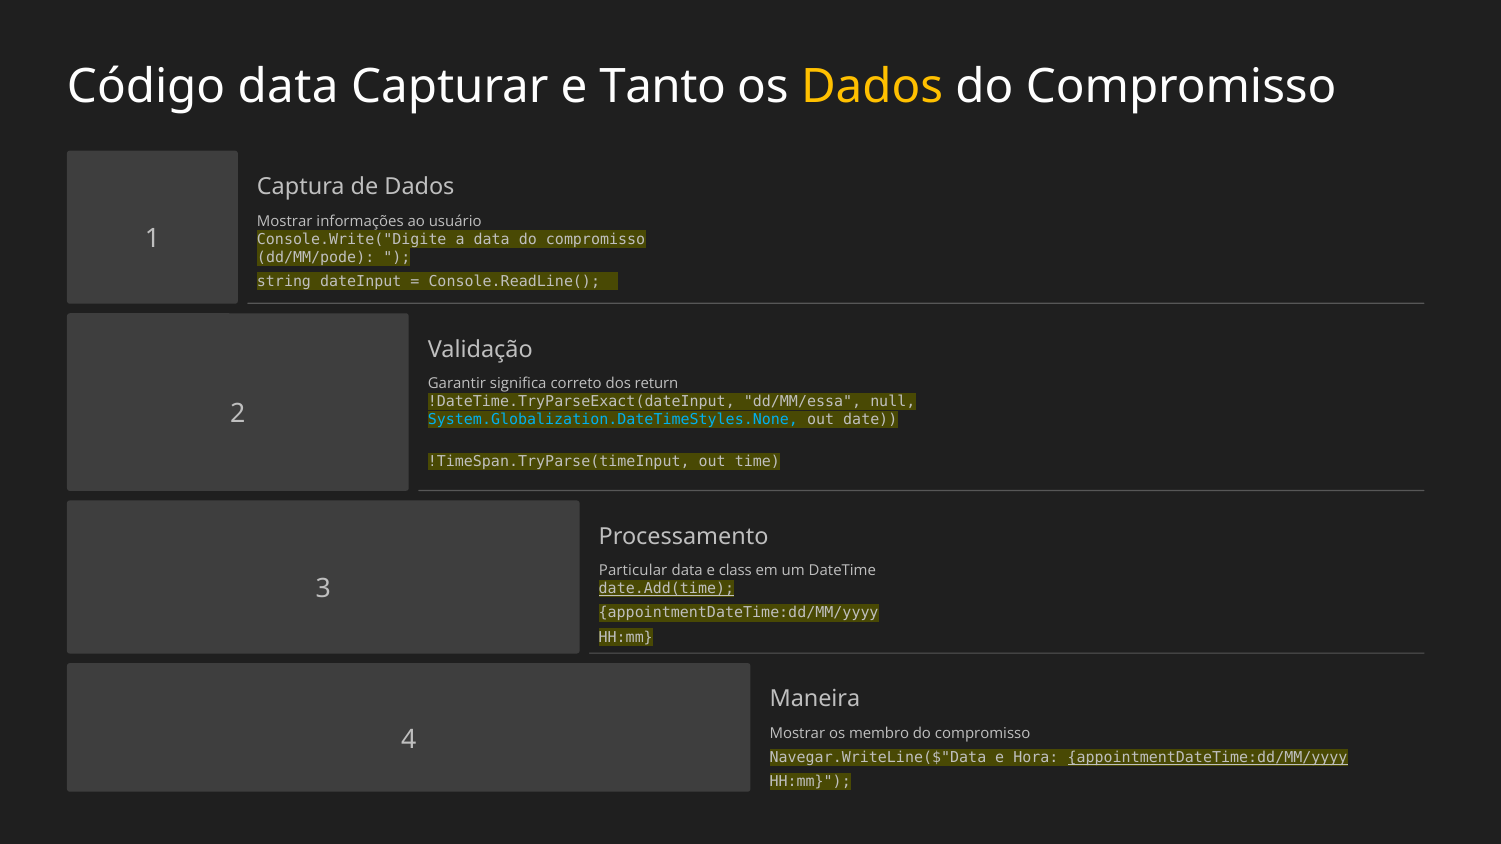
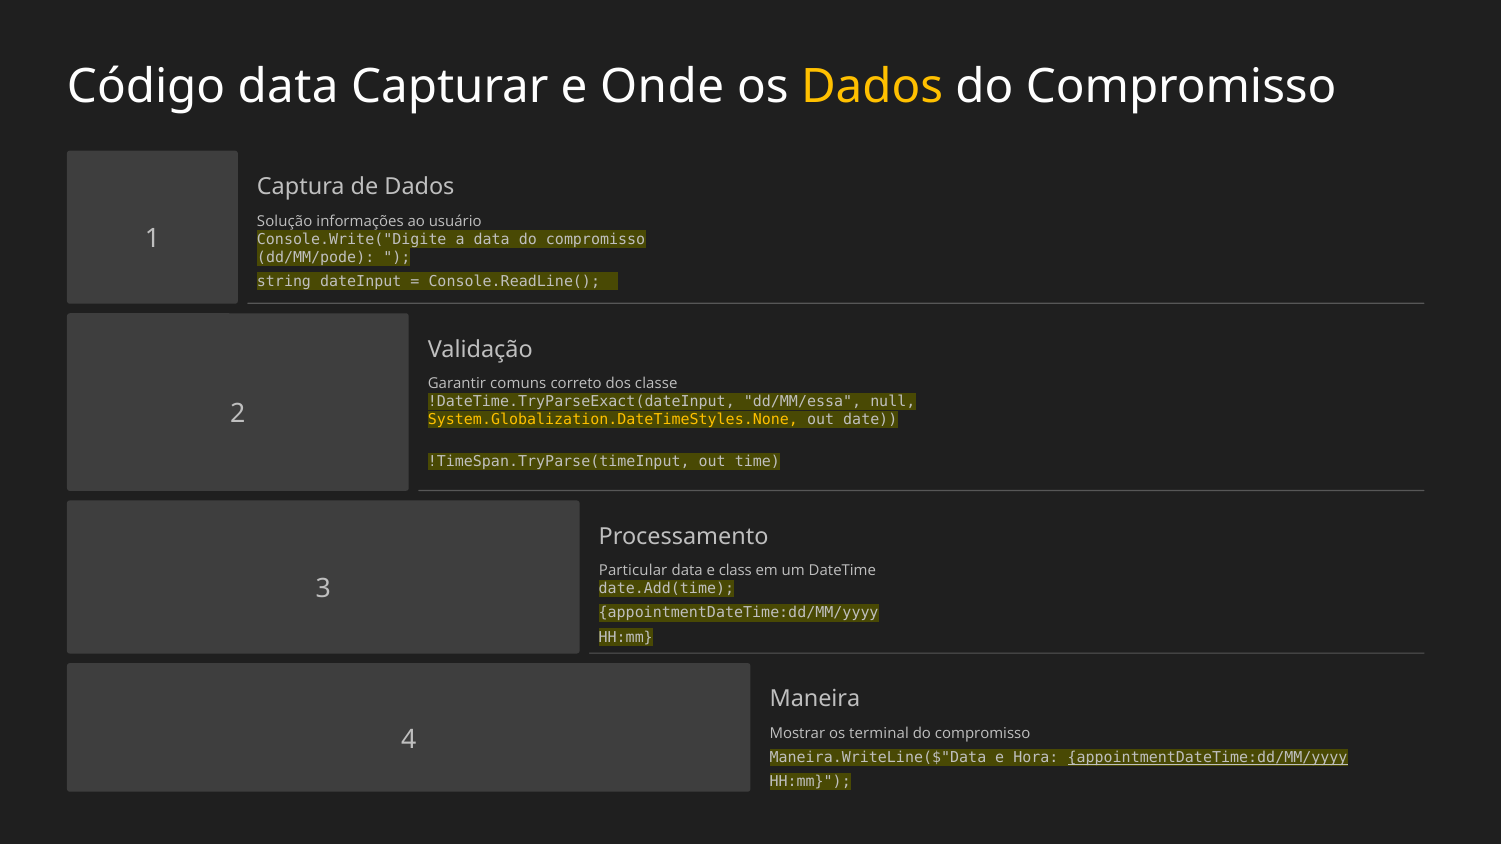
Tanto: Tanto -> Onde
Mostrar at (285, 221): Mostrar -> Solução
significa: significa -> comuns
return: return -> classe
System.Globalization.DateTimeStyles.None colour: light blue -> yellow
date.Add(time underline: present -> none
membro: membro -> terminal
Navegar.WriteLine($"Data: Navegar.WriteLine($"Data -> Maneira.WriteLine($"Data
